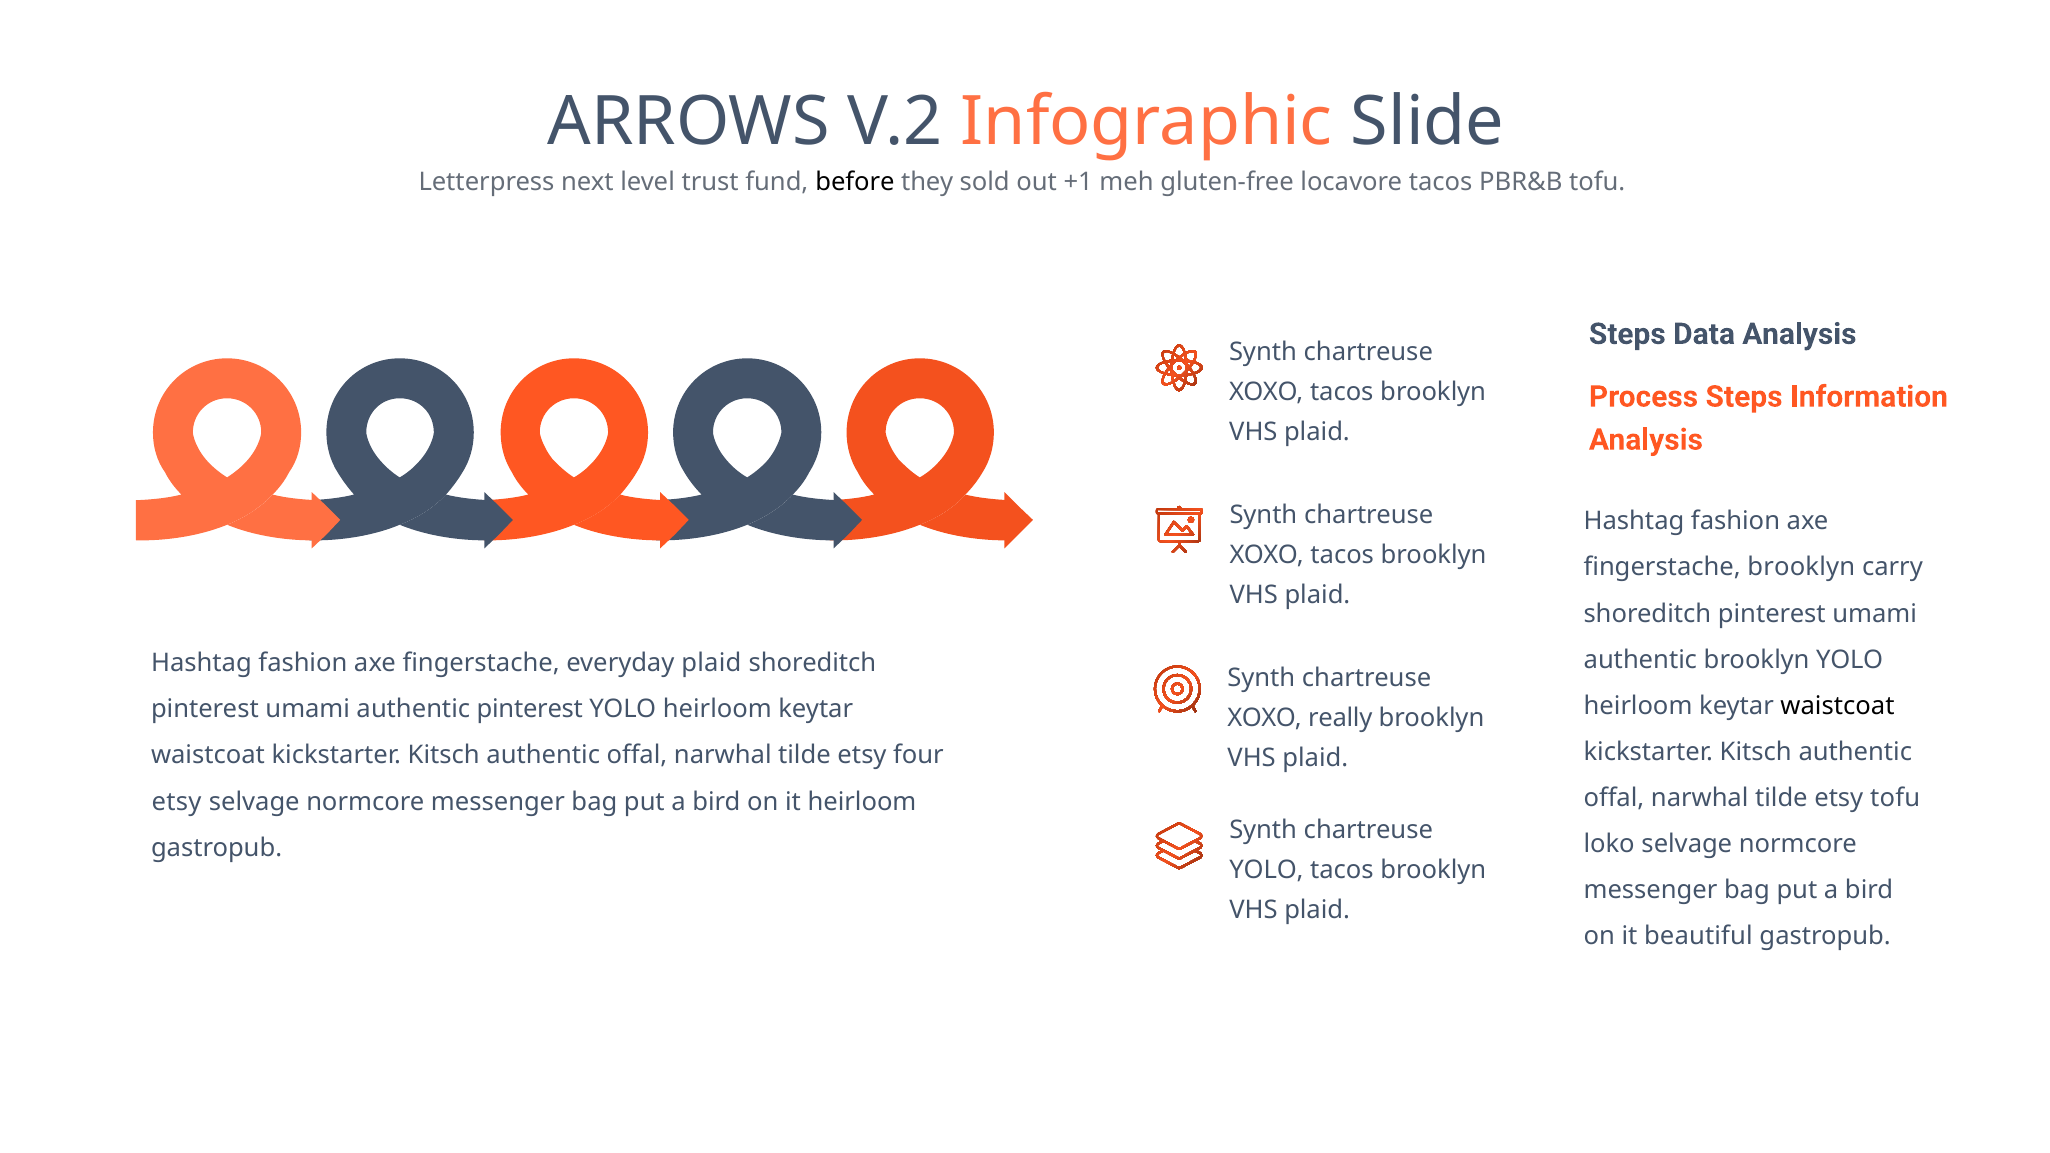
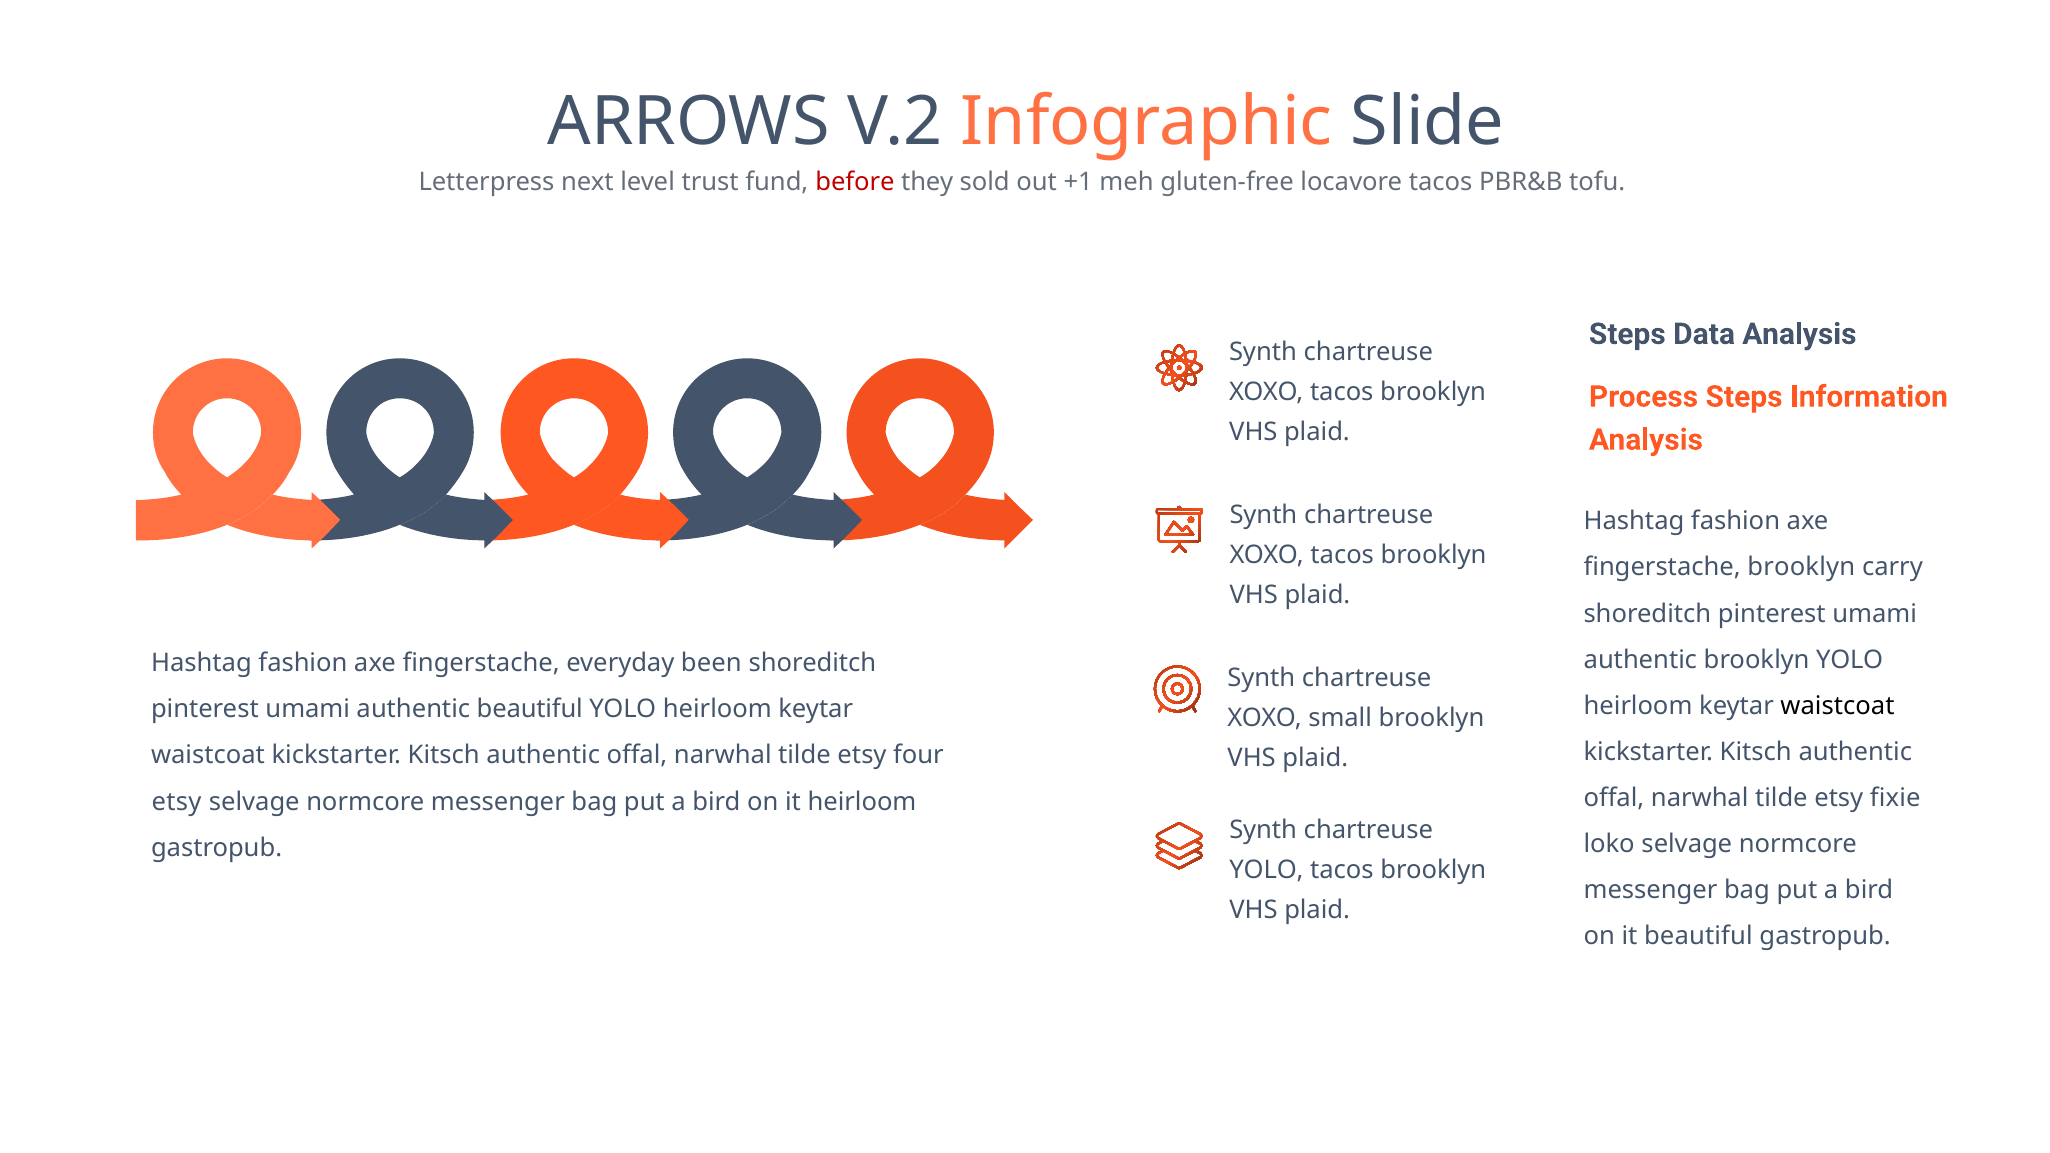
before colour: black -> red
everyday plaid: plaid -> been
authentic pinterest: pinterest -> beautiful
really: really -> small
etsy tofu: tofu -> fixie
